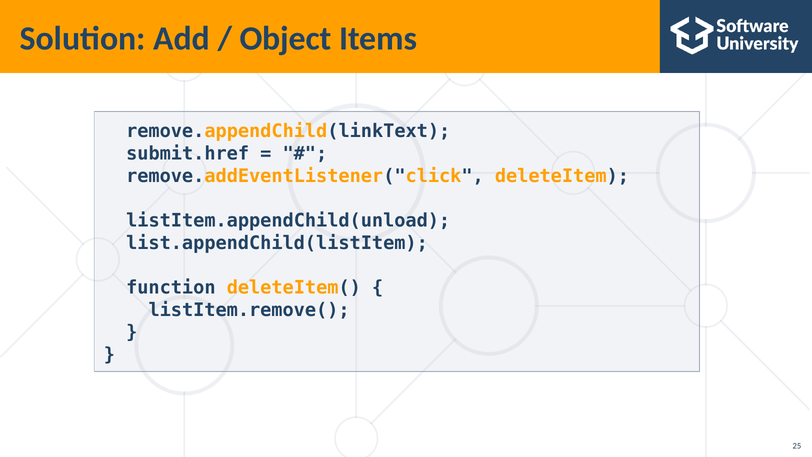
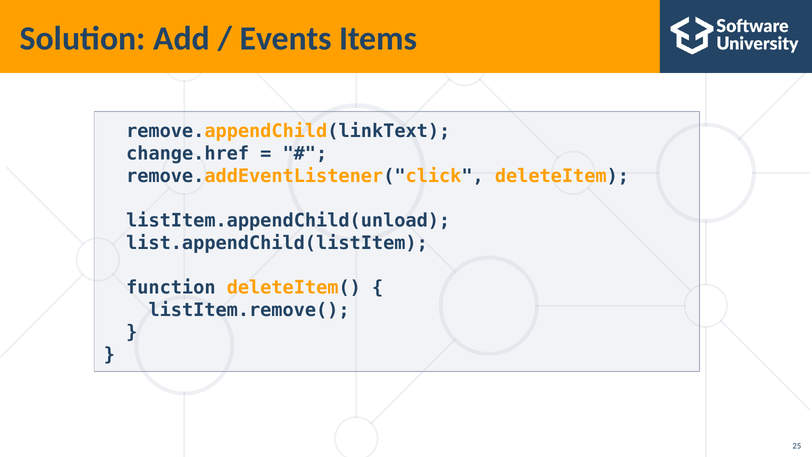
Object: Object -> Events
submit.href: submit.href -> change.href
